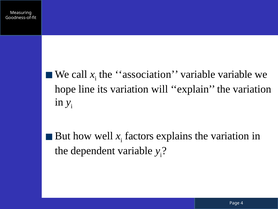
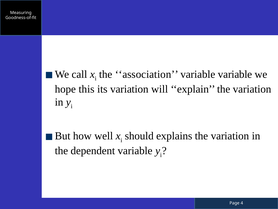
line: line -> this
factors: factors -> should
